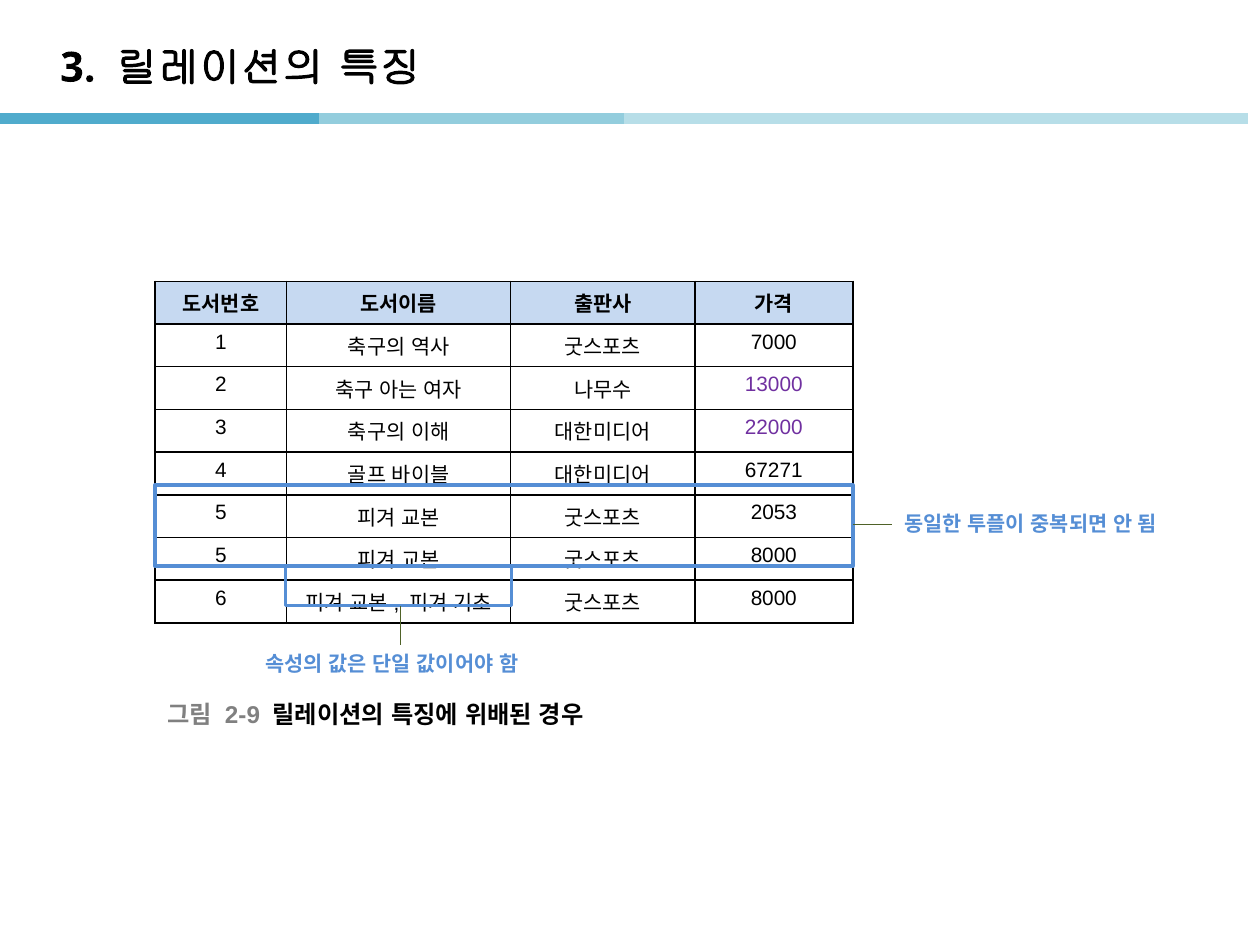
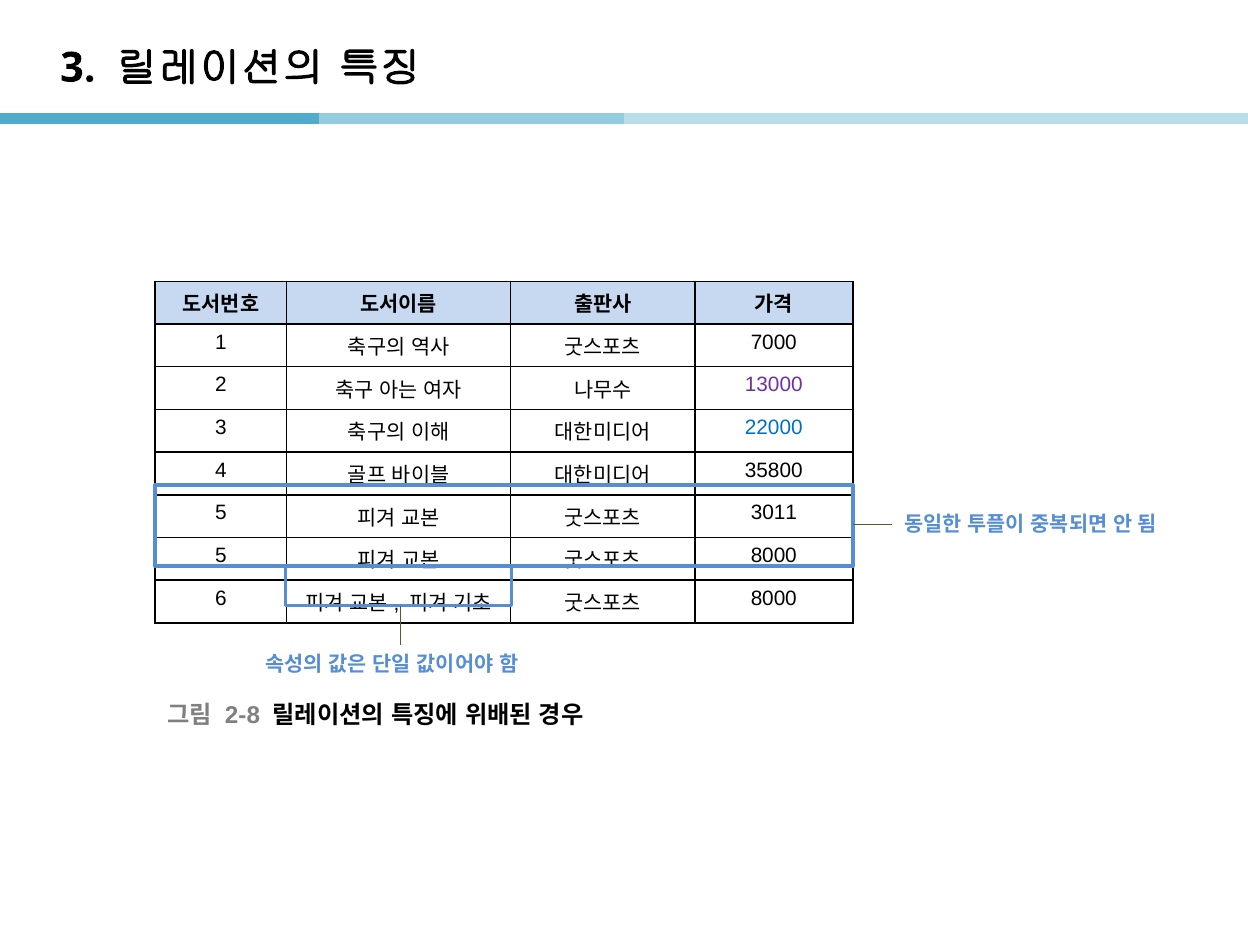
22000 colour: purple -> blue
67271: 67271 -> 35800
2053: 2053 -> 3011
2-9: 2-9 -> 2-8
